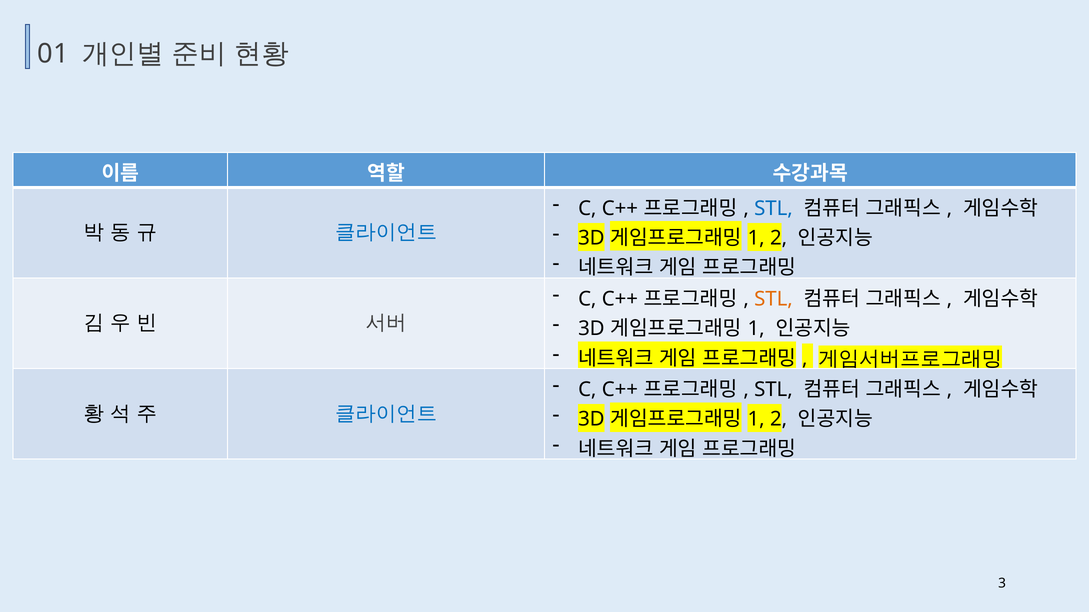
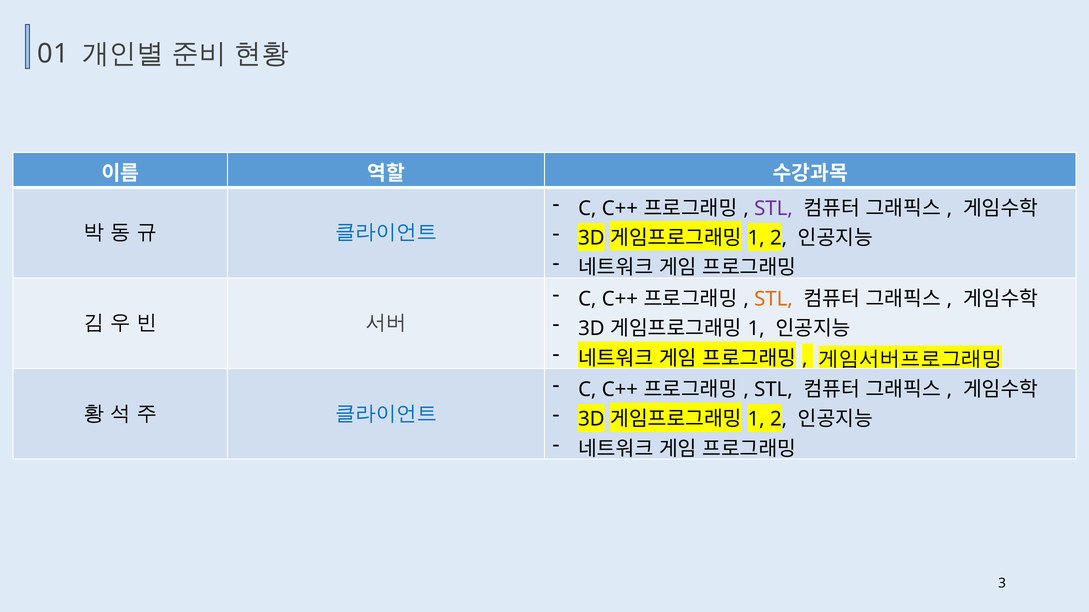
STL at (773, 209) colour: blue -> purple
